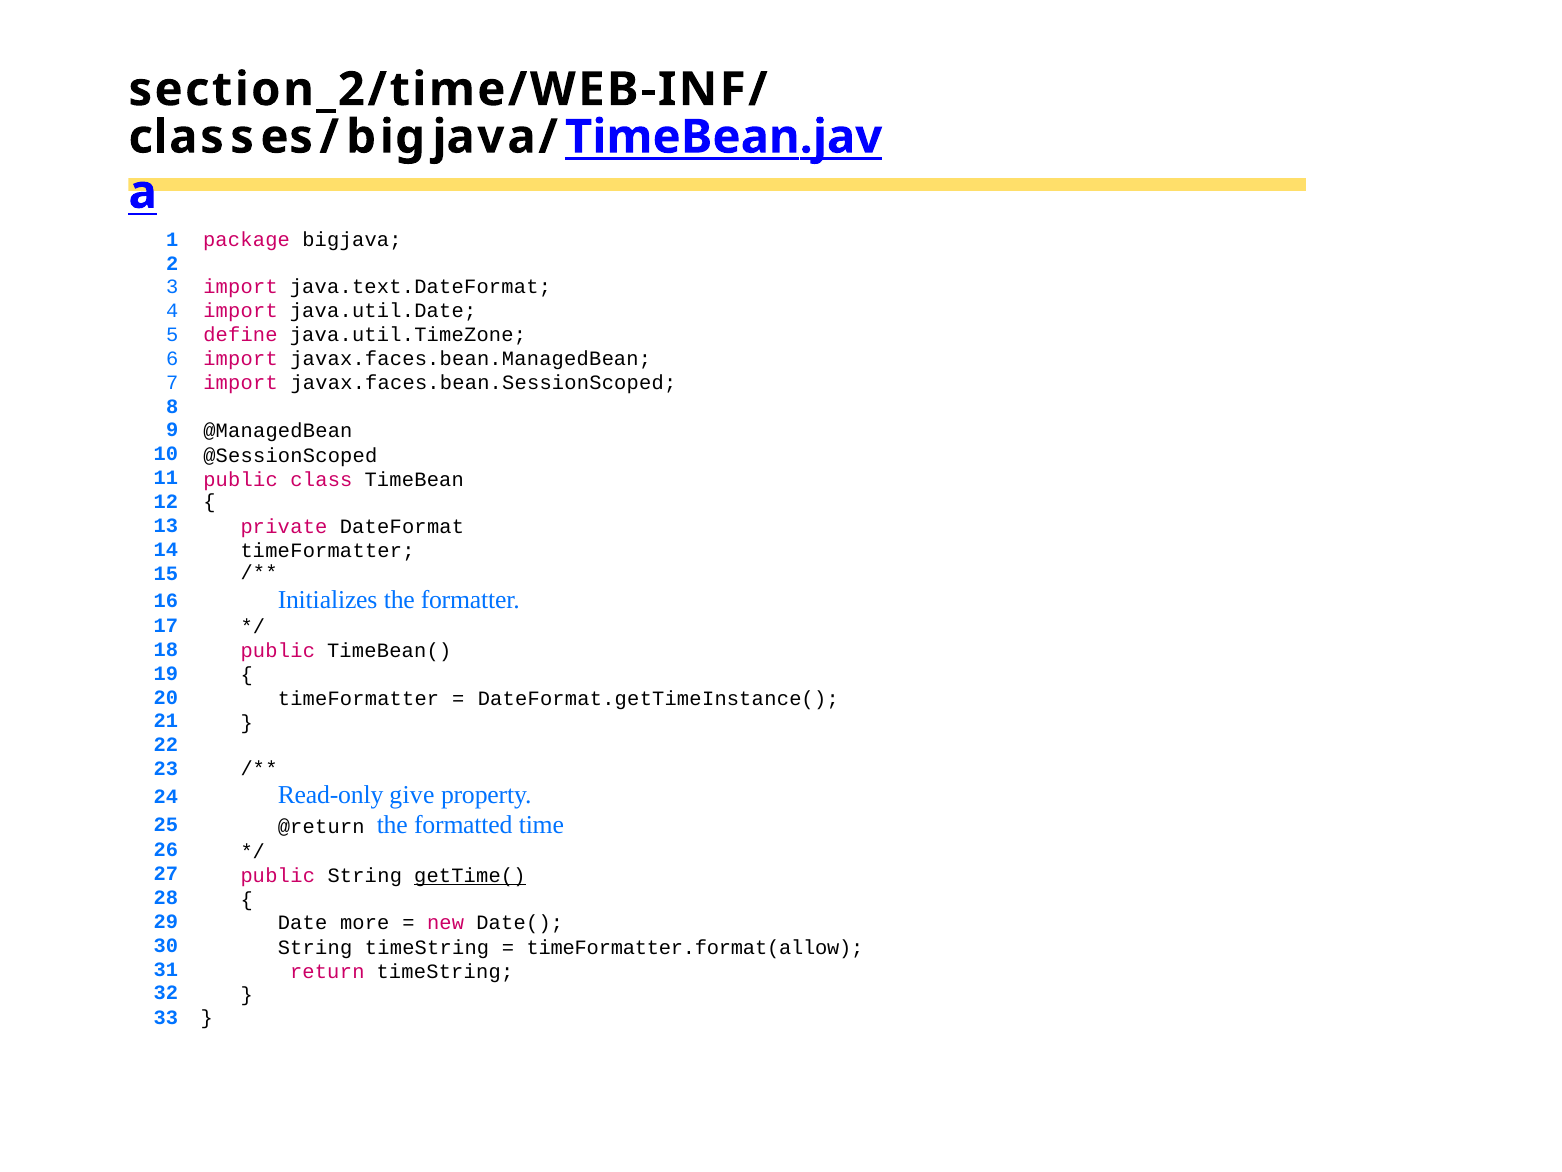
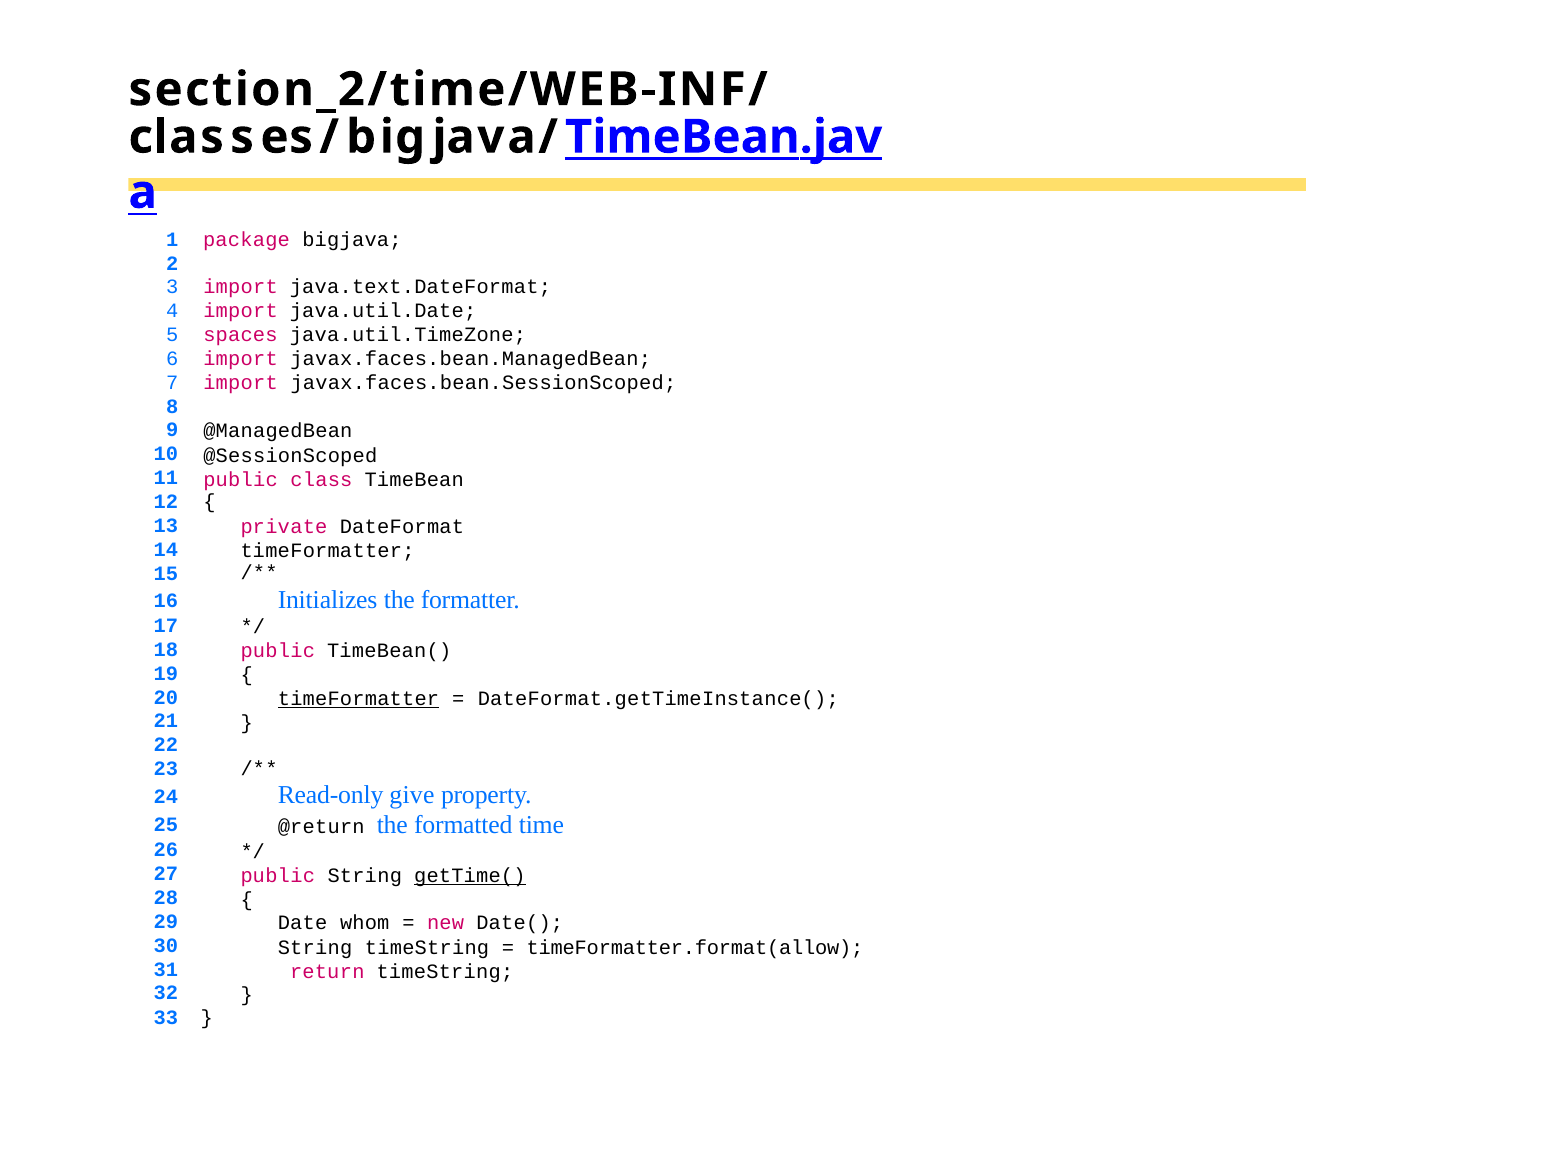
define: define -> spaces
timeFormatter at (359, 698) underline: none -> present
more: more -> whom
